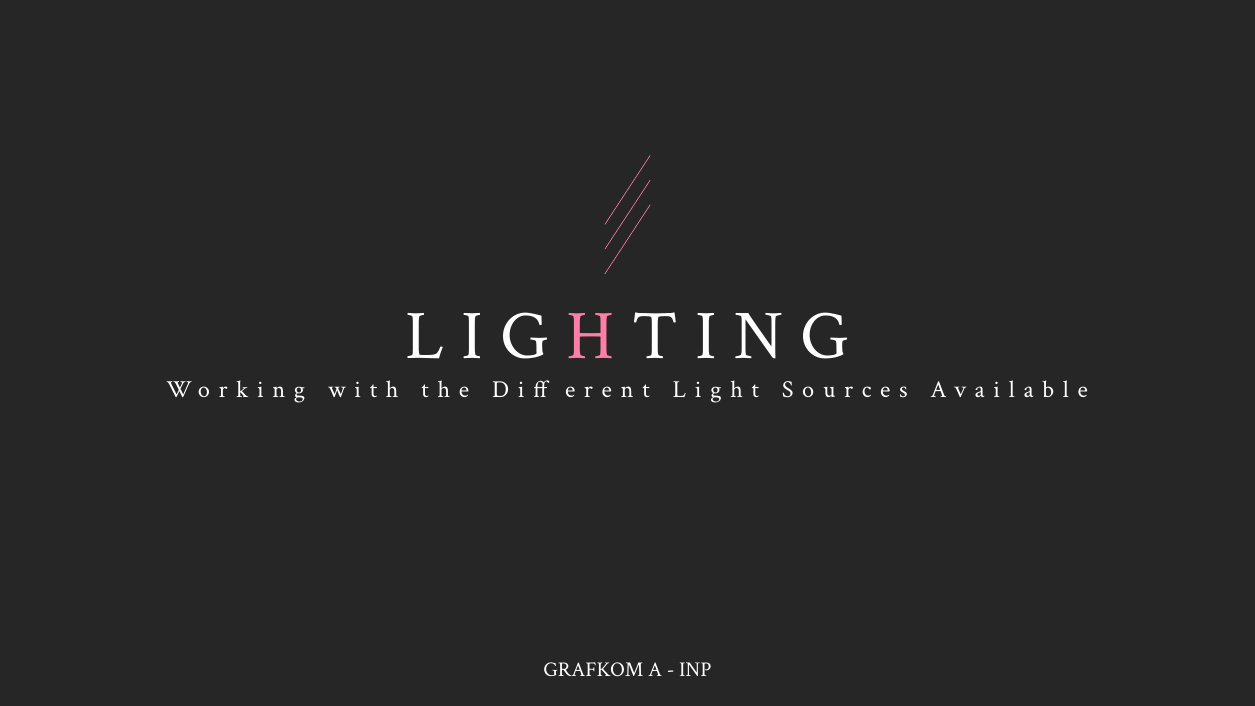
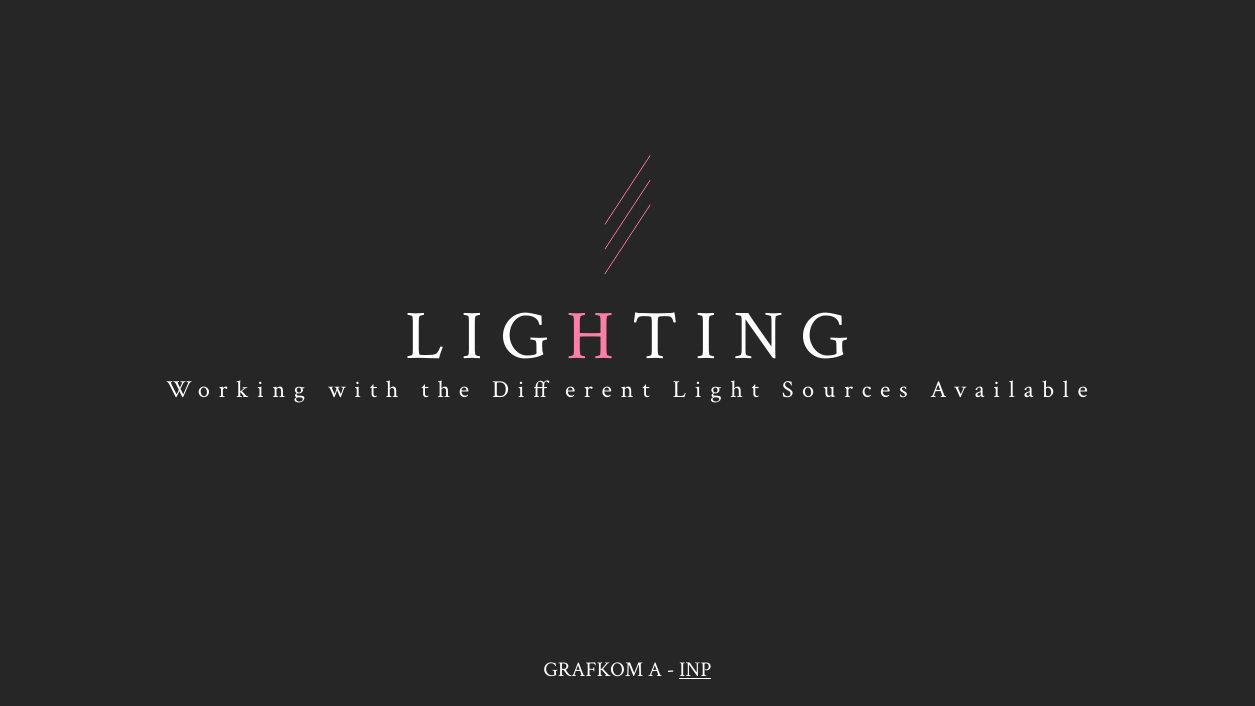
INP underline: none -> present
